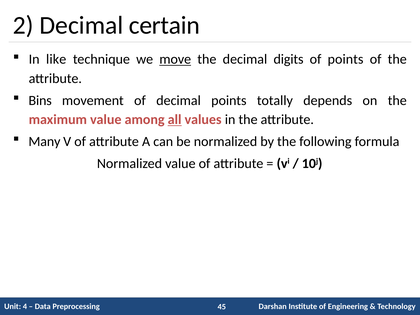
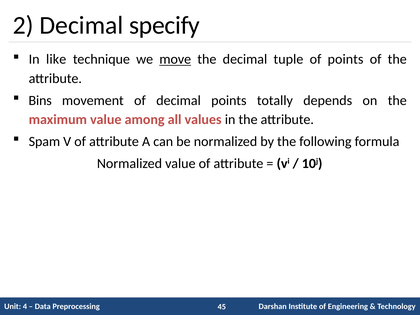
certain: certain -> specify
digits: digits -> tuple
all underline: present -> none
Many: Many -> Spam
